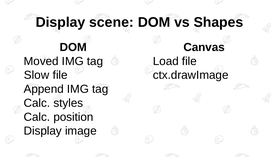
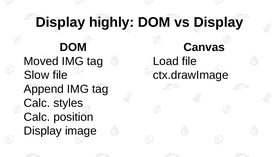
scene: scene -> highly
vs Shapes: Shapes -> Display
